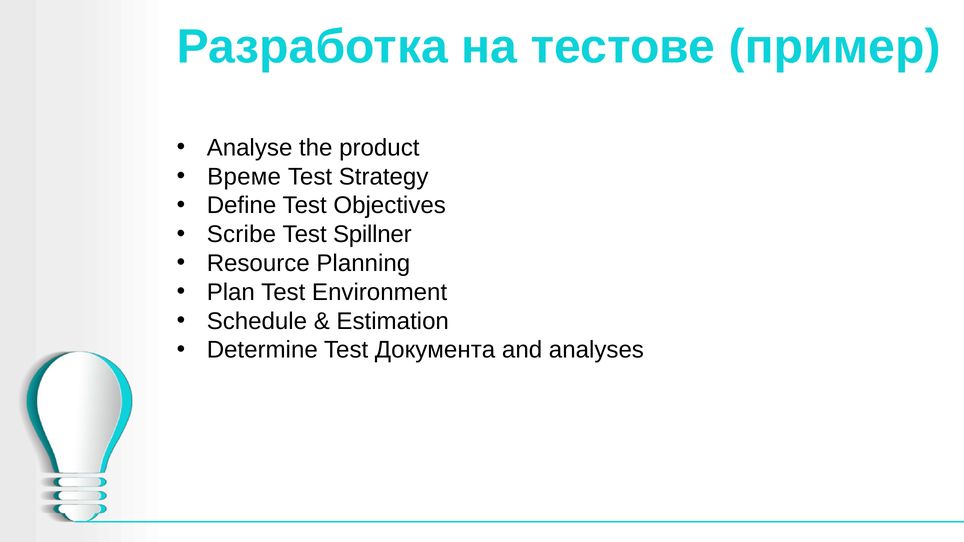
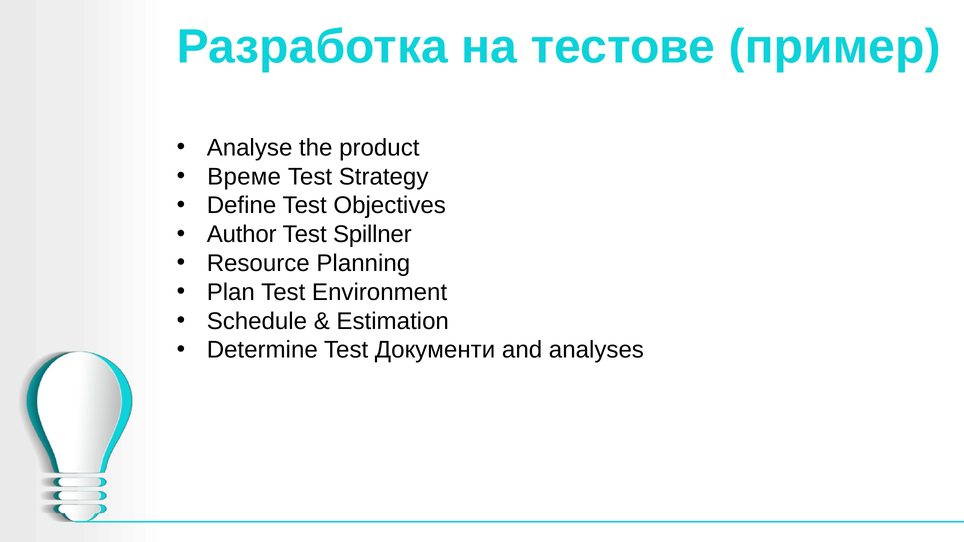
Scribe: Scribe -> Author
Докумeнта: Докумeнта -> Документи
